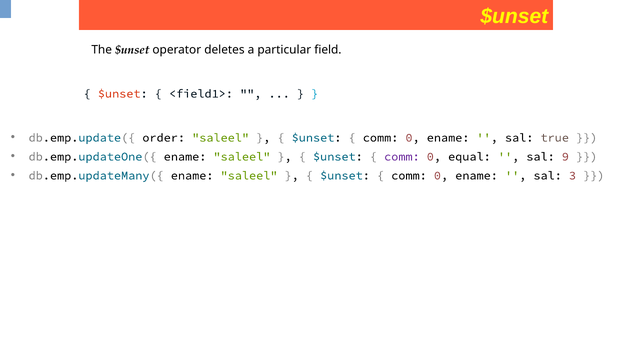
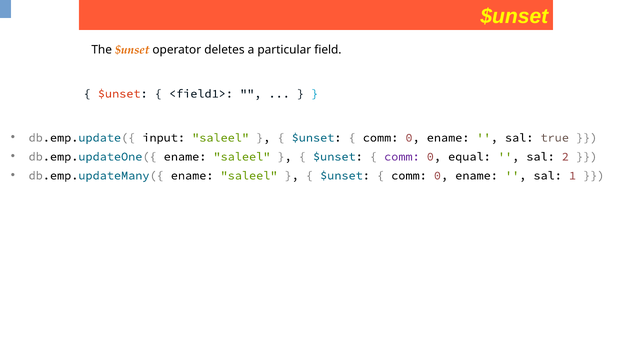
$unset at (132, 50) colour: black -> orange
order: order -> input
9: 9 -> 2
3: 3 -> 1
